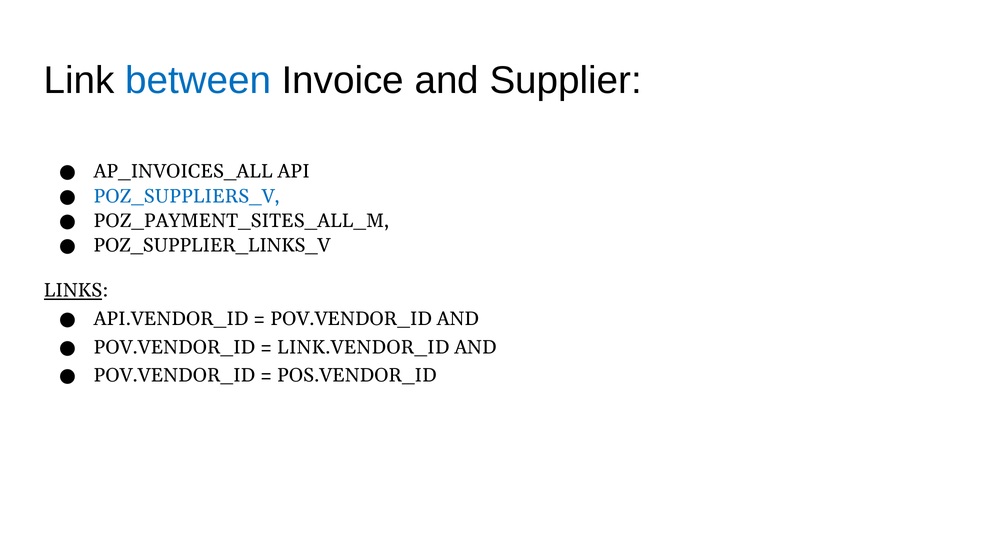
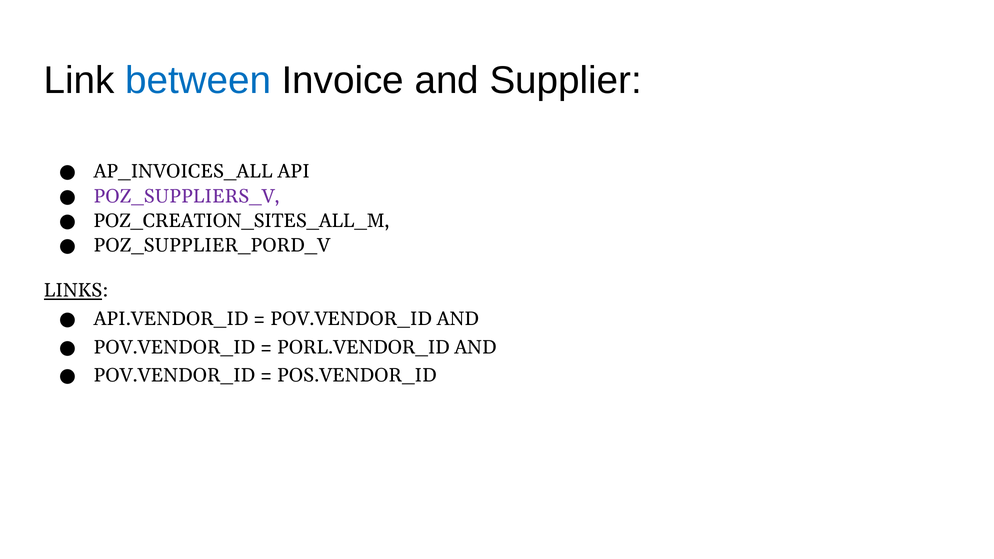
POZ_SUPPLIERS_V colour: blue -> purple
POZ_PAYMENT_SITES_ALL_M: POZ_PAYMENT_SITES_ALL_M -> POZ_CREATION_SITES_ALL_M
POZ_SUPPLIER_LINKS_V: POZ_SUPPLIER_LINKS_V -> POZ_SUPPLIER_PORD_V
LINK.VENDOR_ID: LINK.VENDOR_ID -> PORL.VENDOR_ID
